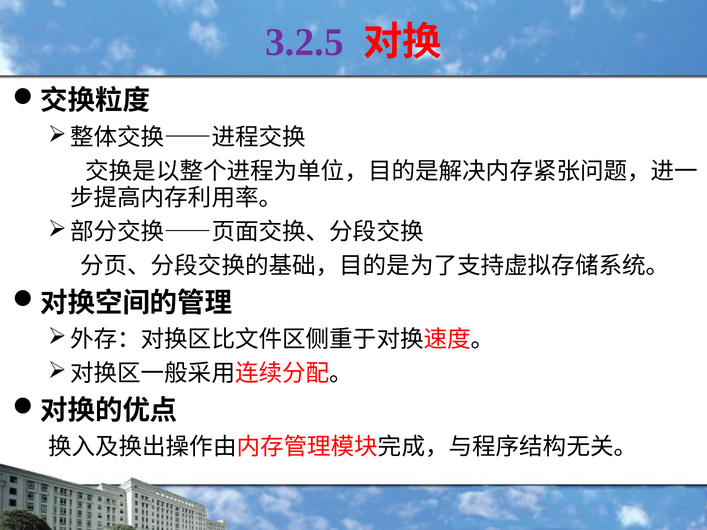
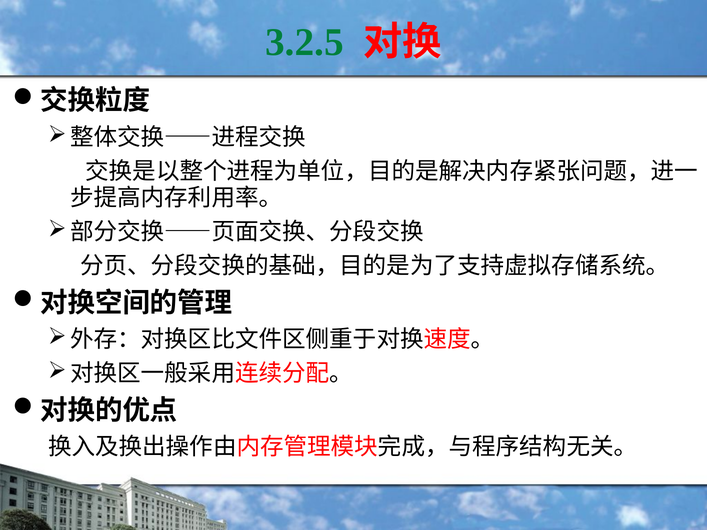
3.2.5 colour: purple -> green
